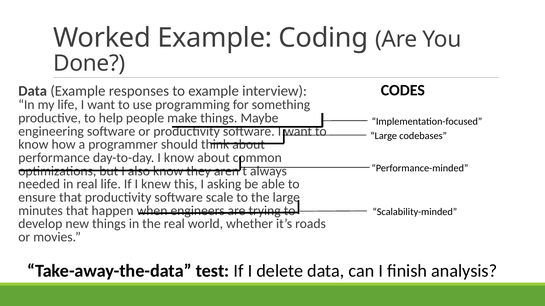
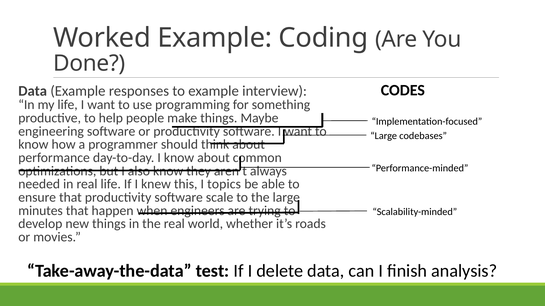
asking: asking -> topics
